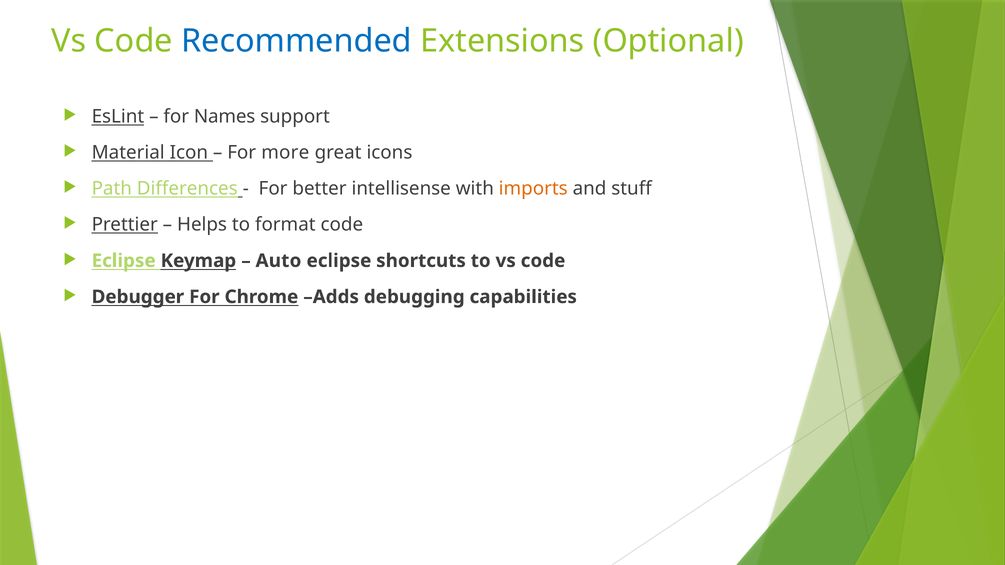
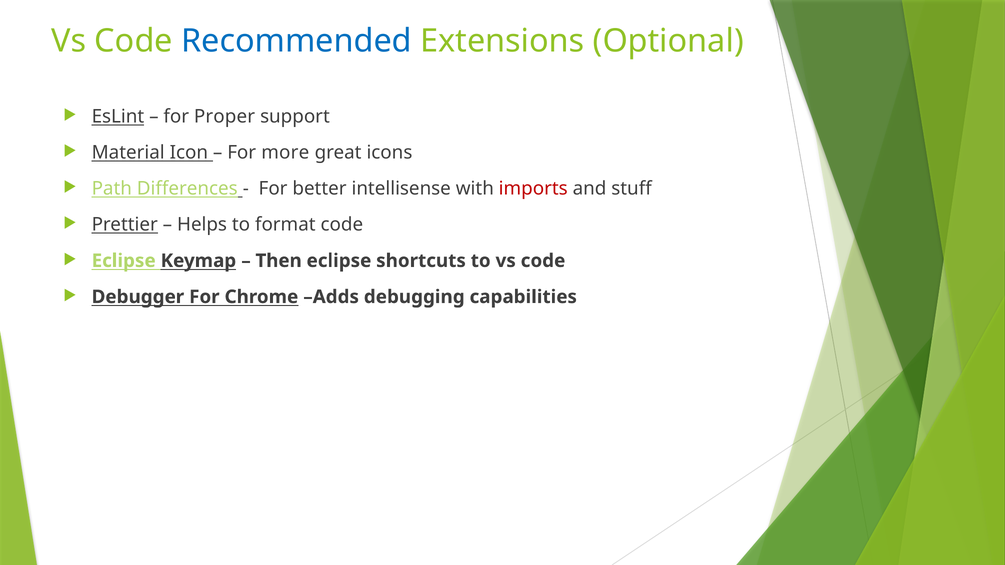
Names: Names -> Proper
imports colour: orange -> red
Auto: Auto -> Then
